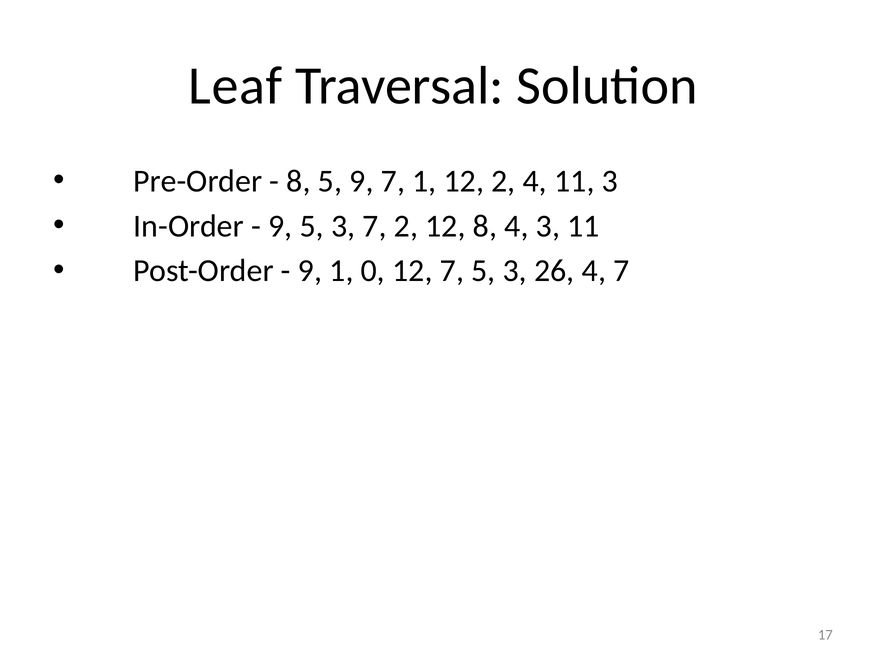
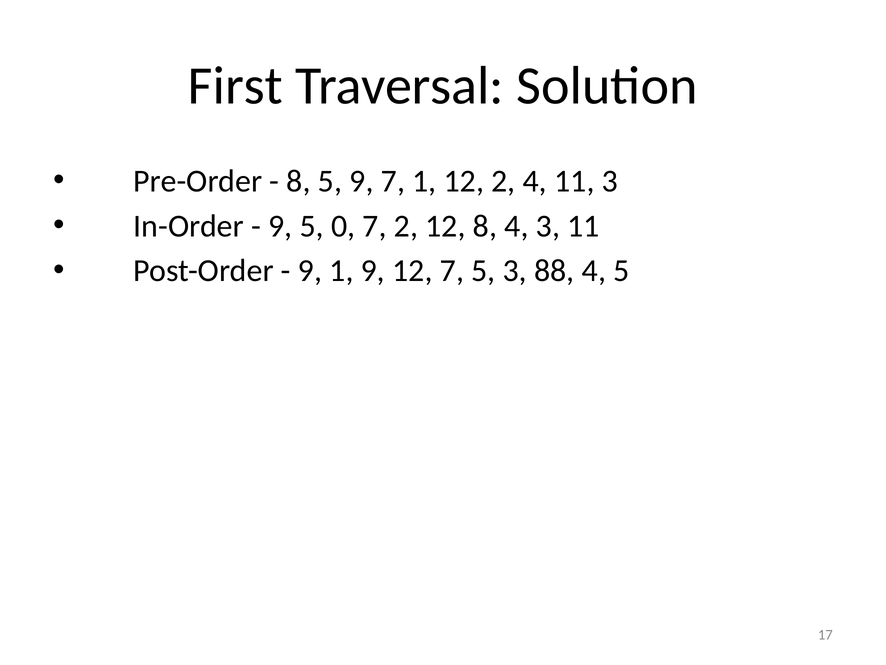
Leaf: Leaf -> First
9 5 3: 3 -> 0
1 0: 0 -> 9
26: 26 -> 88
4 7: 7 -> 5
